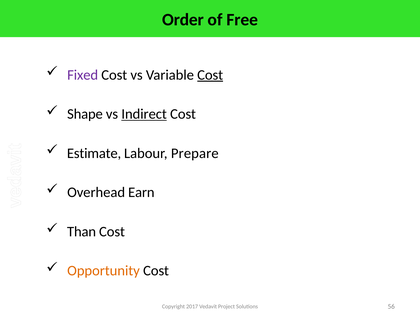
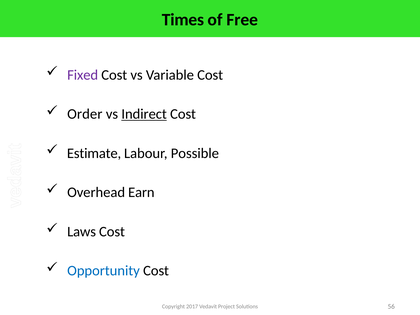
Order: Order -> Times
Cost at (210, 75) underline: present -> none
Shape: Shape -> Order
Prepare: Prepare -> Possible
Than: Than -> Laws
Opportunity colour: orange -> blue
